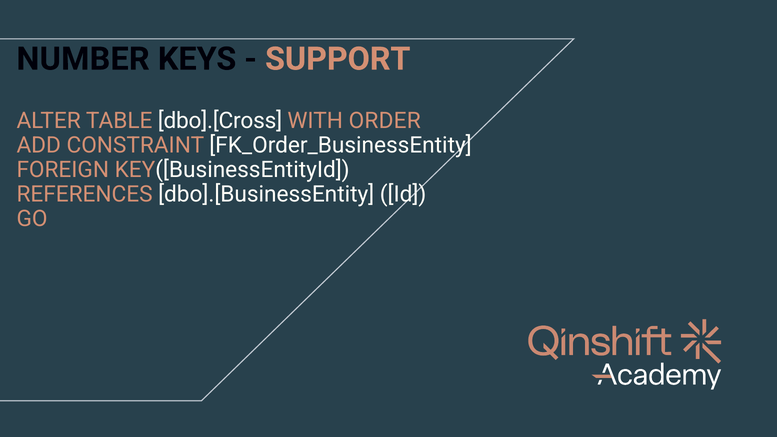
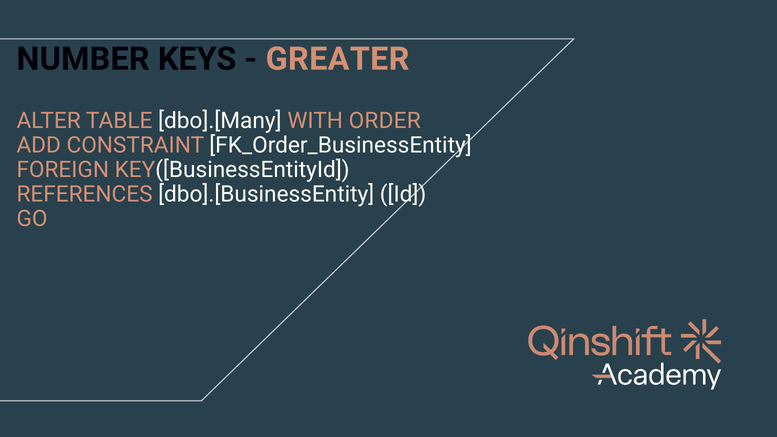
SUPPORT: SUPPORT -> GREATER
dbo].[Cross: dbo].[Cross -> dbo].[Many
